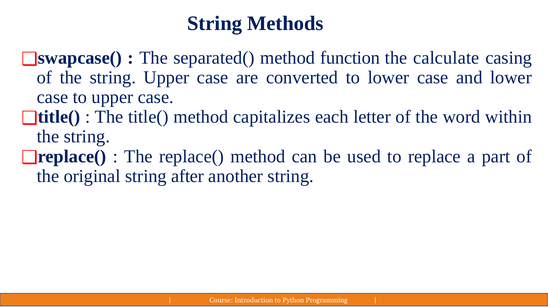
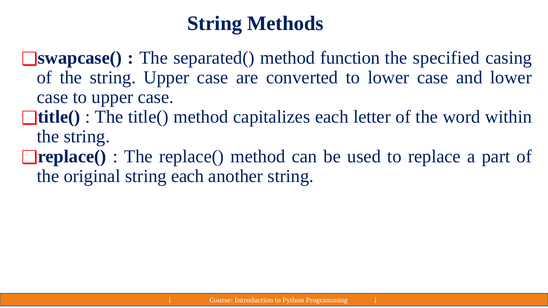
calculate: calculate -> specified
string after: after -> each
